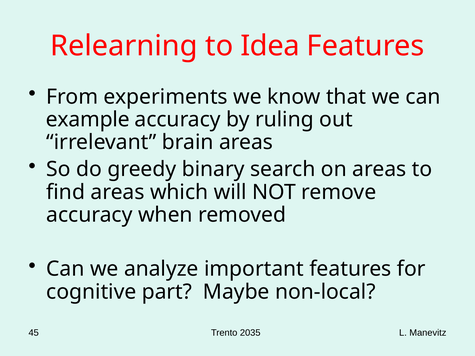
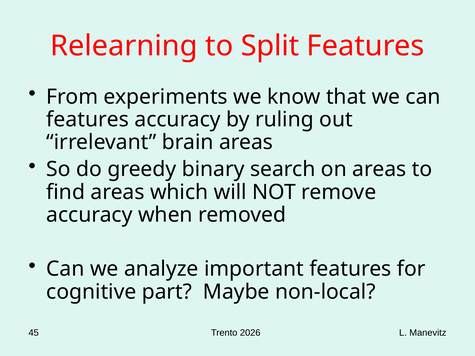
Idea: Idea -> Split
example at (88, 120): example -> features
2035: 2035 -> 2026
